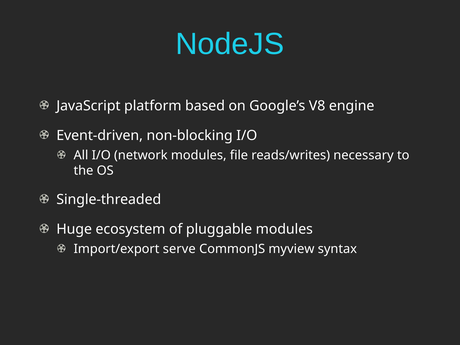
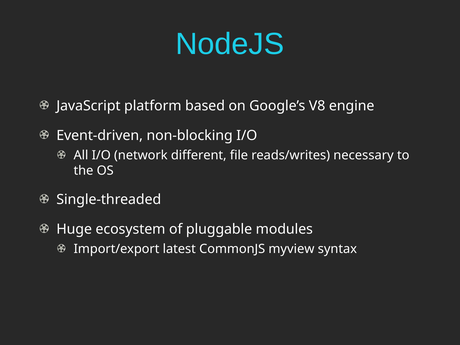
network modules: modules -> different
serve: serve -> latest
